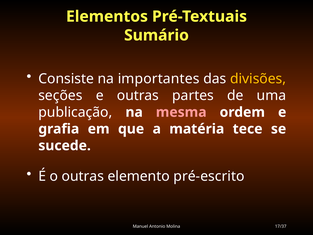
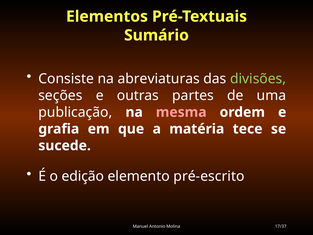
importantes: importantes -> abreviaturas
divisões colour: yellow -> light green
o outras: outras -> edição
